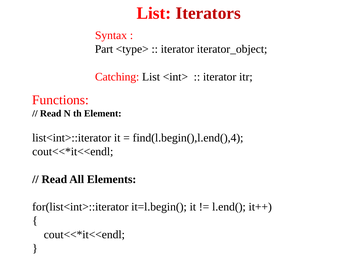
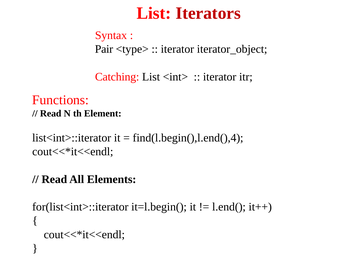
Part: Part -> Pair
